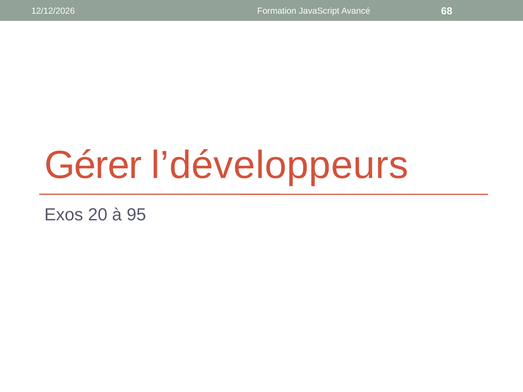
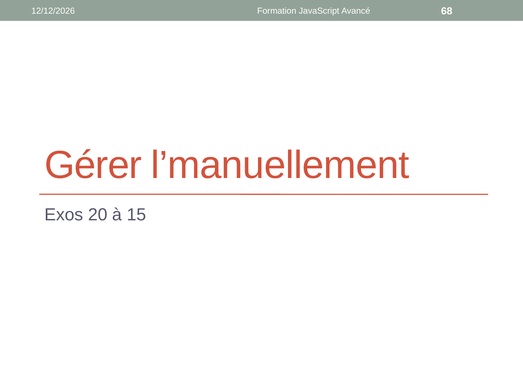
l’développeurs: l’développeurs -> l’manuellement
95: 95 -> 15
